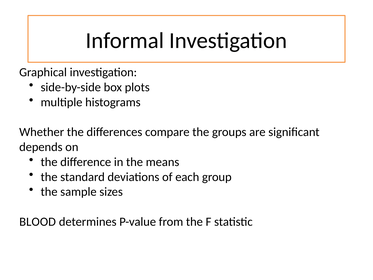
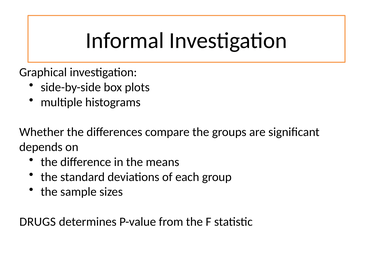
BLOOD: BLOOD -> DRUGS
